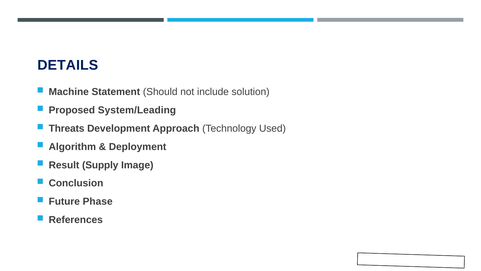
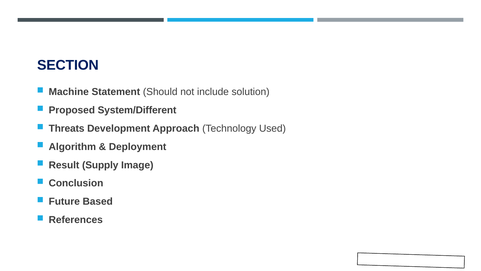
DETAILS: DETAILS -> SECTION
System/Leading: System/Leading -> System/Different
Phase: Phase -> Based
